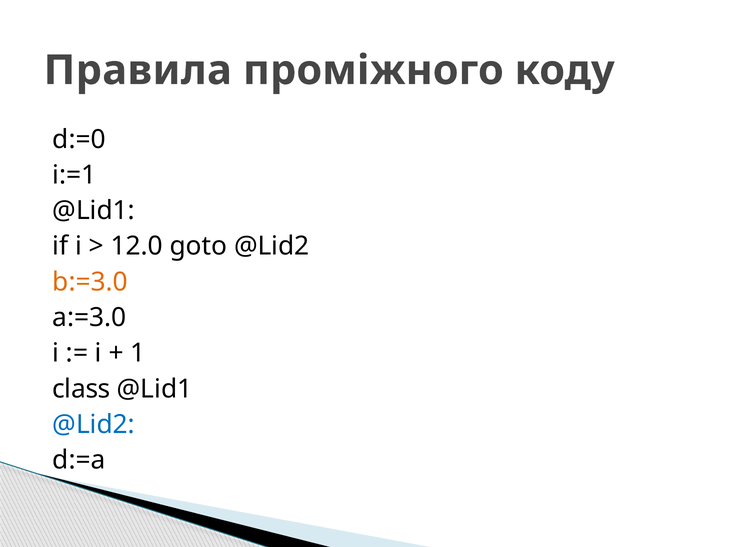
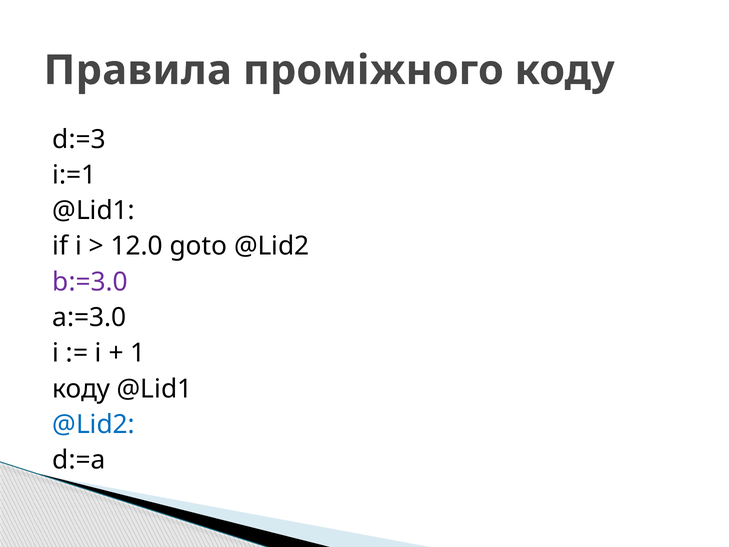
d:=0: d:=0 -> d:=3
b:=3.0 colour: orange -> purple
class at (81, 389): class -> коду
